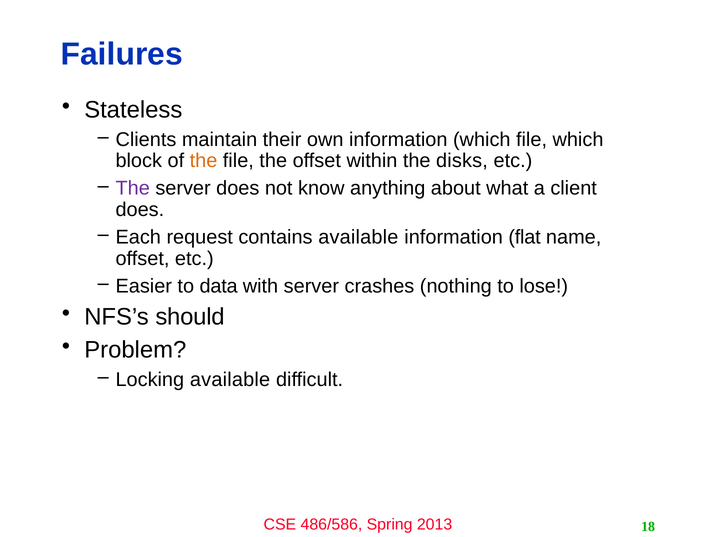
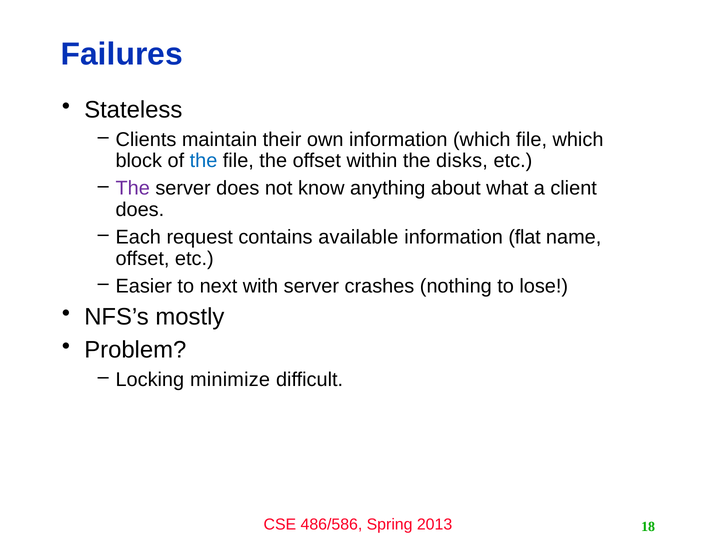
the at (203, 161) colour: orange -> blue
data: data -> next
should: should -> mostly
Locking available: available -> minimize
